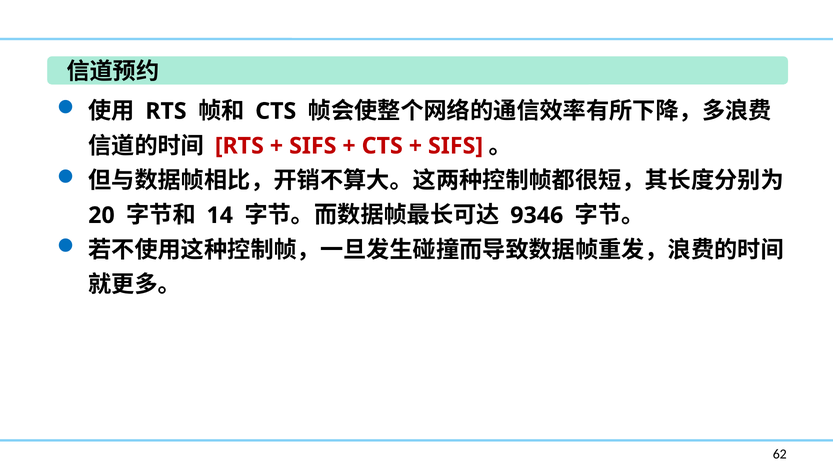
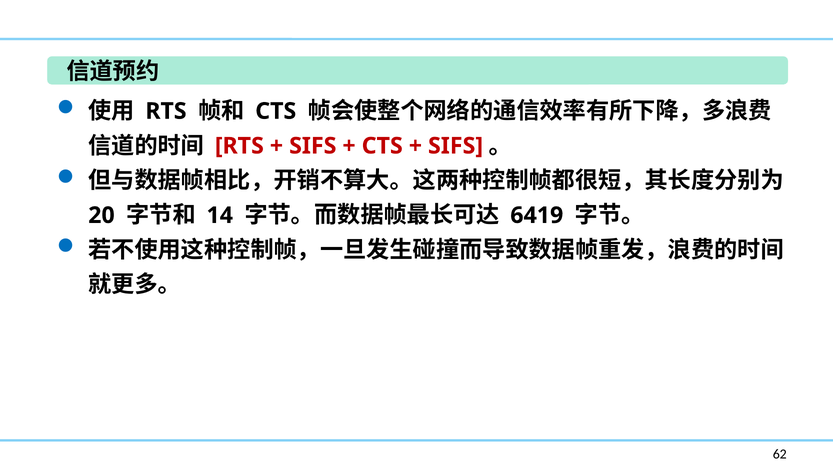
9346: 9346 -> 6419
